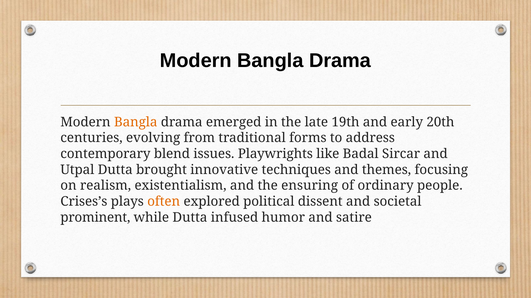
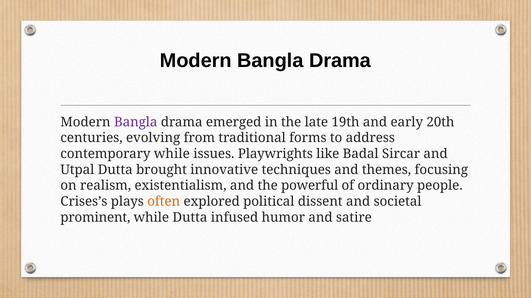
Bangla at (136, 122) colour: orange -> purple
contemporary blend: blend -> while
ensuring: ensuring -> powerful
